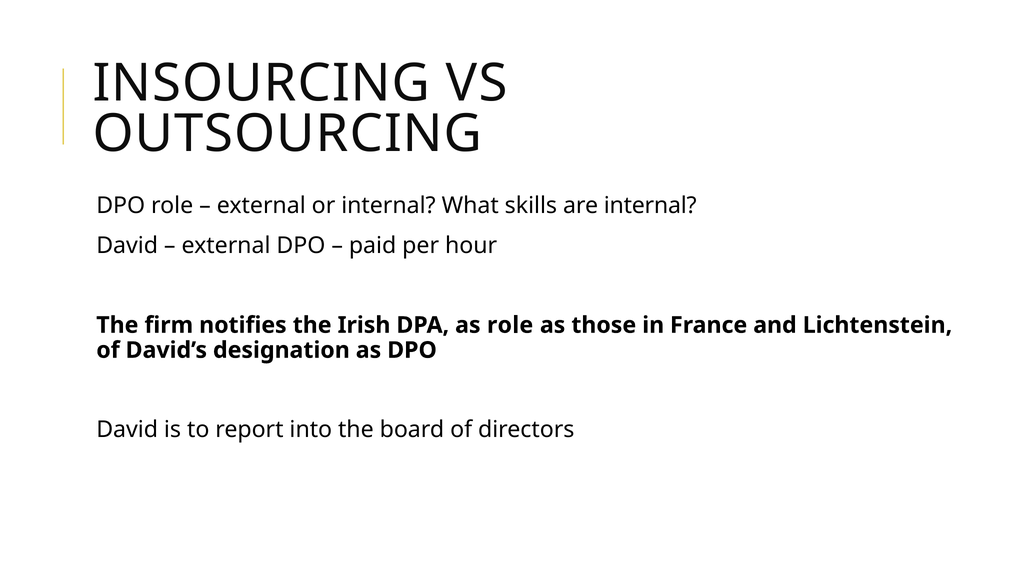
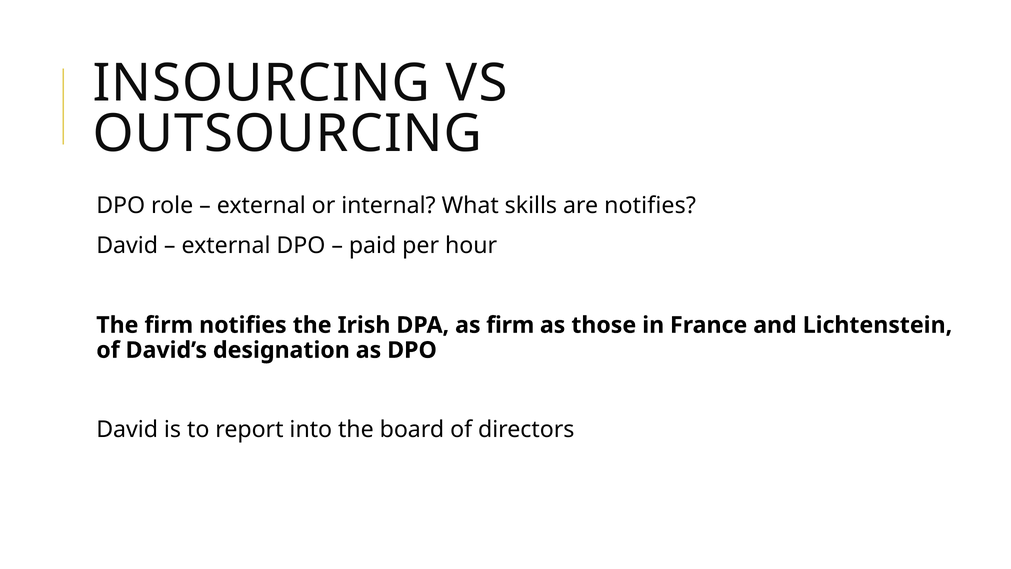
are internal: internal -> notifies
as role: role -> firm
